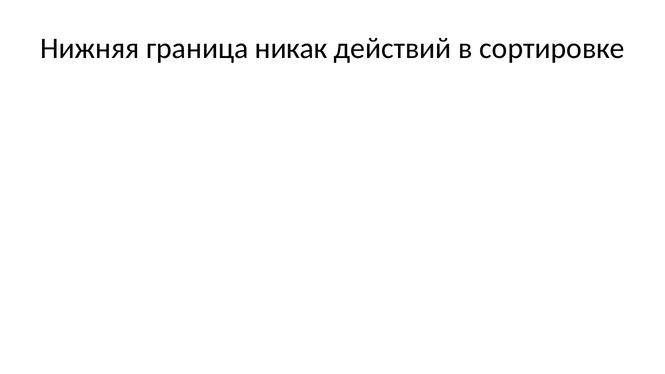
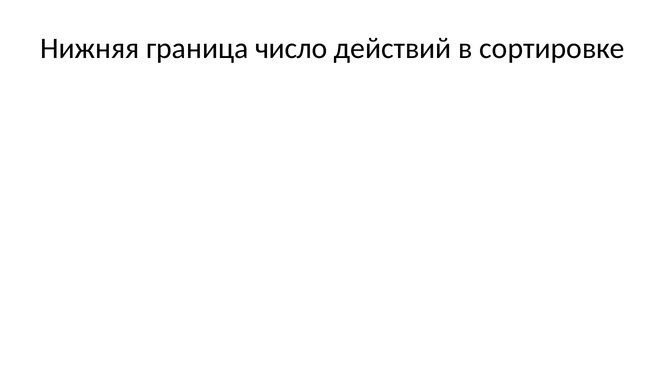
никак: никак -> число
